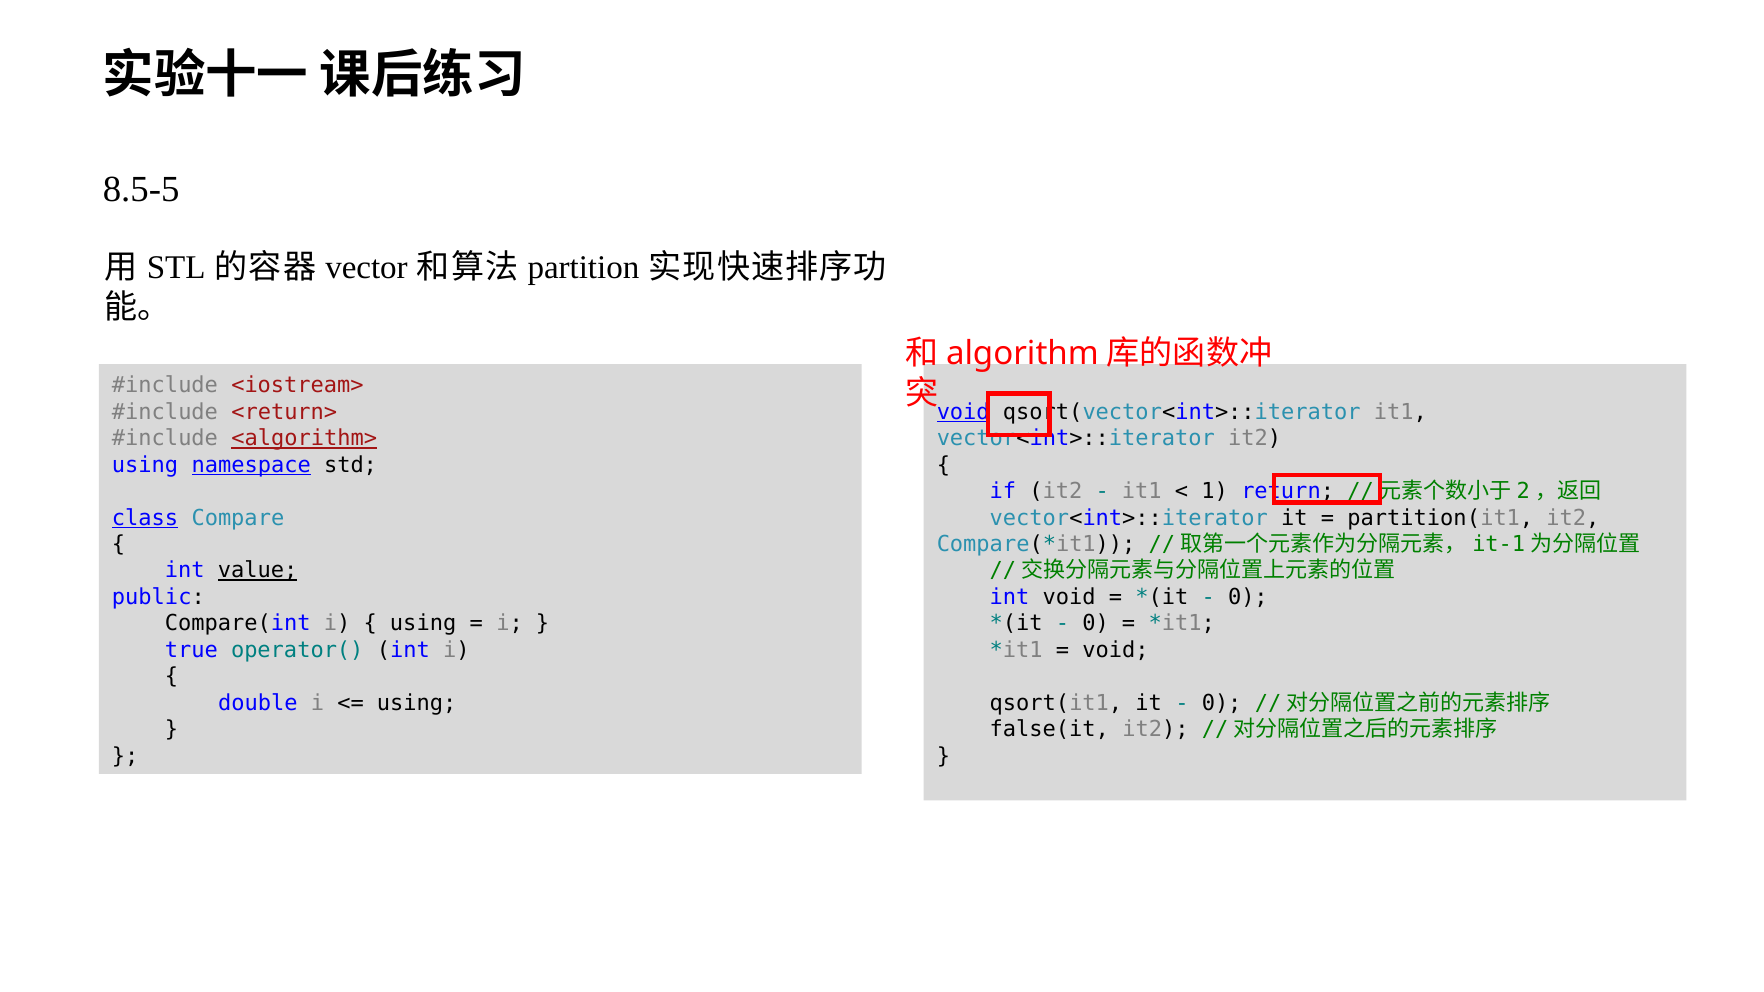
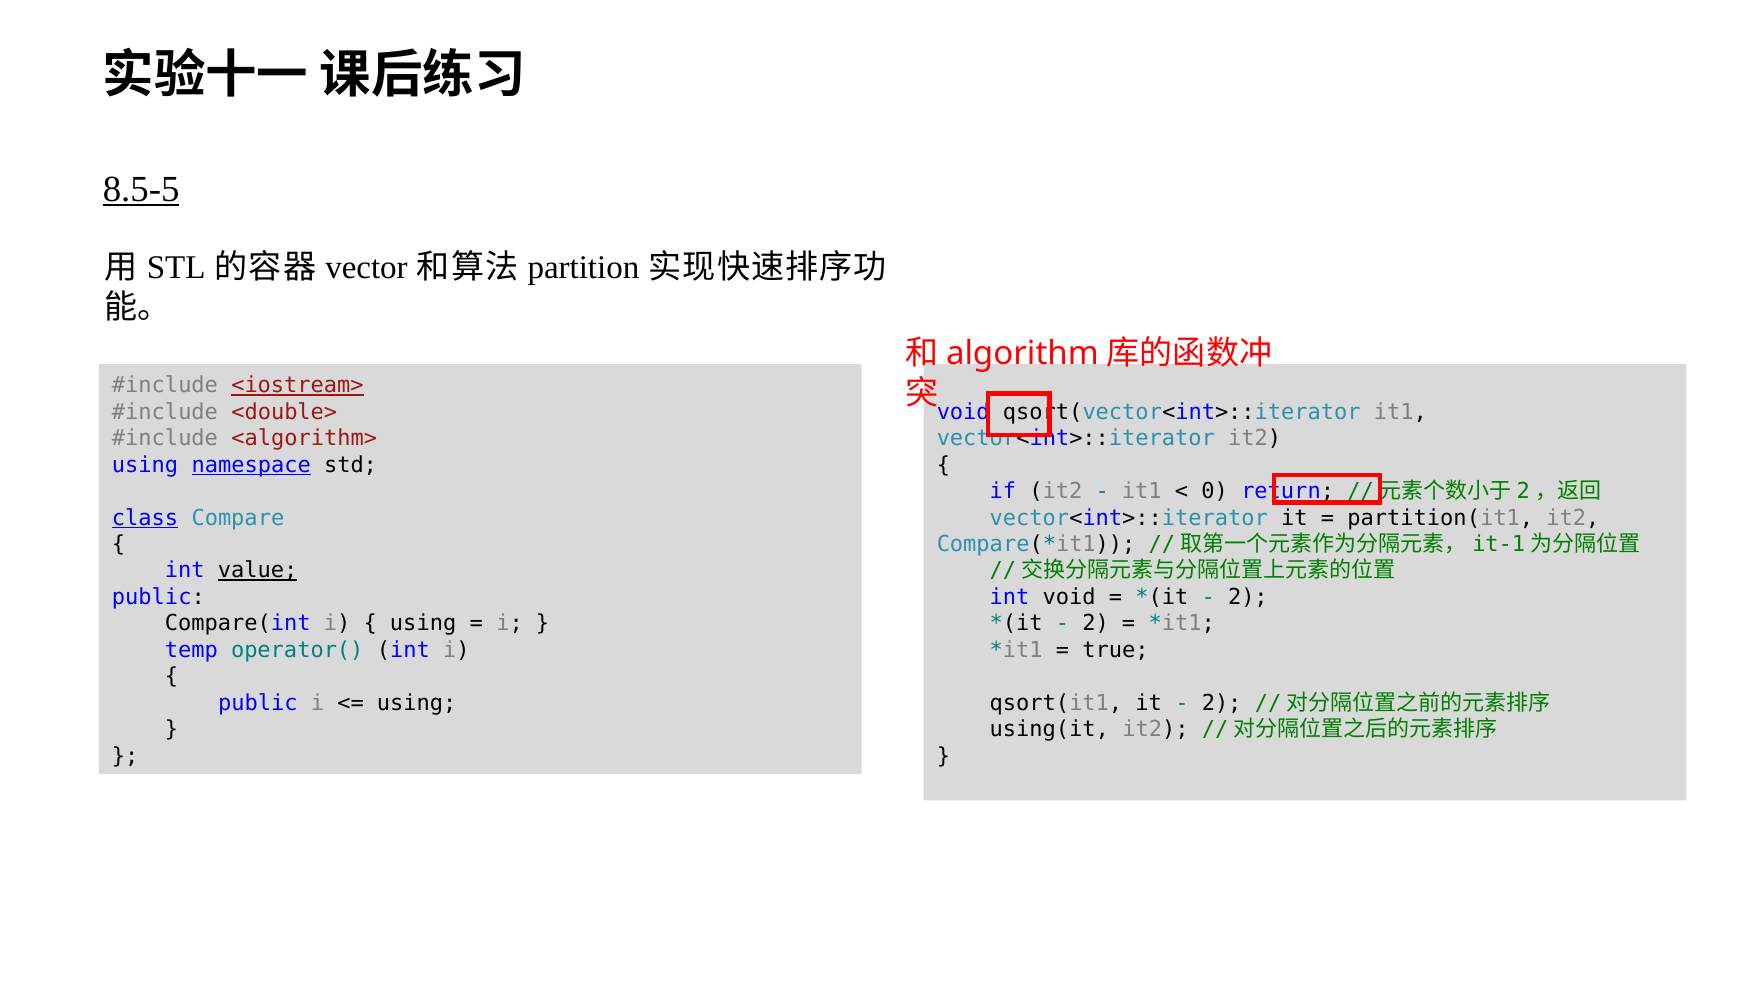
8.5-5 underline: none -> present
<iostream> underline: none -> present
<return>: <return> -> <double>
void at (963, 412) underline: present -> none
<algorithm> underline: present -> none
1: 1 -> 0
0 at (1248, 597): 0 -> 2
0 at (1096, 624): 0 -> 2
true: true -> temp
void at (1115, 650): void -> true
double at (258, 703): double -> public
0 at (1222, 703): 0 -> 2
false(it: false(it -> using(it
